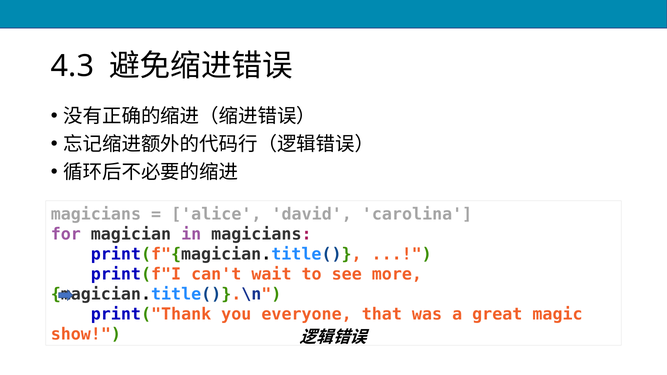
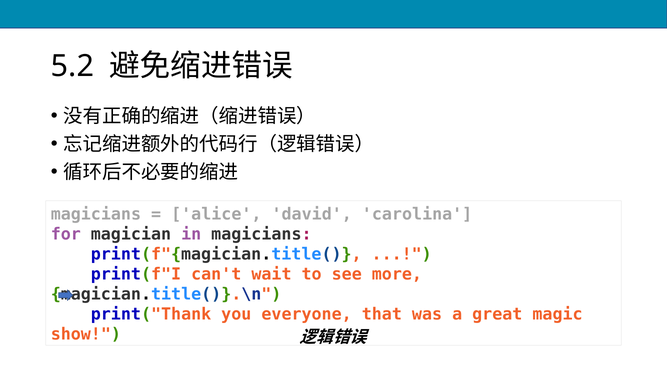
4.3: 4.3 -> 5.2
